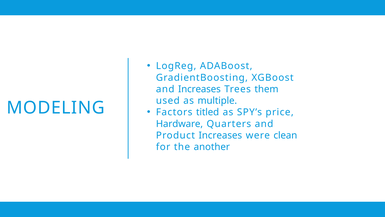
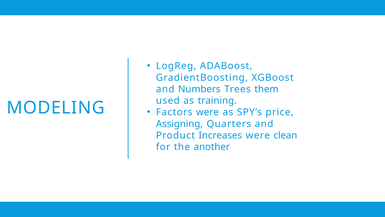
and Increases: Increases -> Numbers
multiple: multiple -> training
Factors titled: titled -> were
Hardware: Hardware -> Assigning
